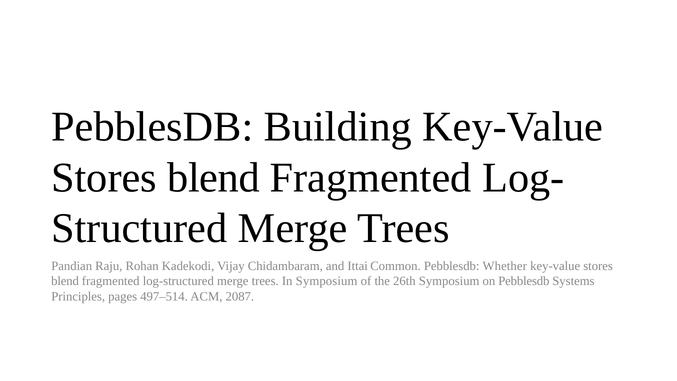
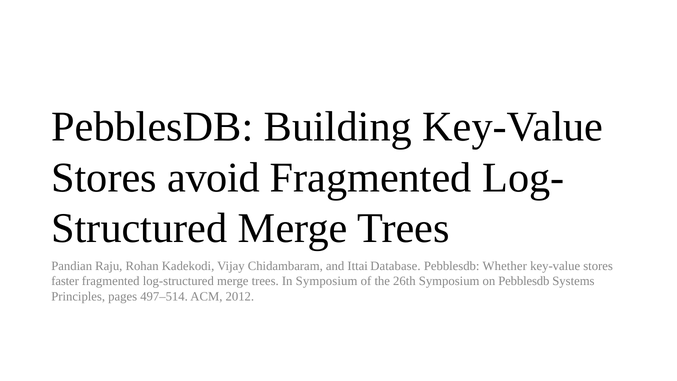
blend at (214, 178): blend -> avoid
Common: Common -> Database
blend at (65, 281): blend -> faster
2087: 2087 -> 2012
